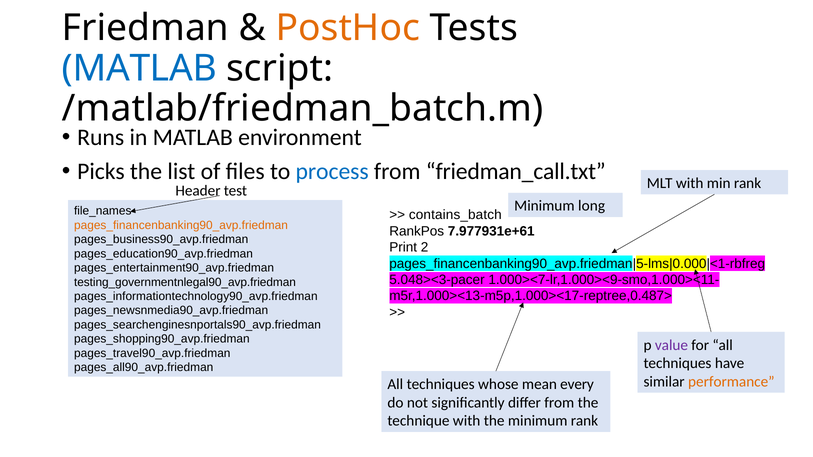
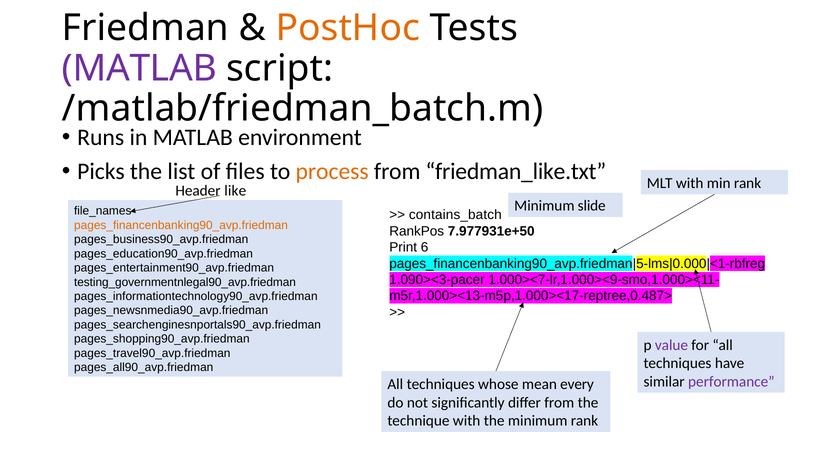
MATLAB at (139, 68) colour: blue -> purple
process colour: blue -> orange
friedman_call.txt: friedman_call.txt -> friedman_like.txt
test: test -> like
long: long -> slide
7.977931e+61: 7.977931e+61 -> 7.977931e+50
2: 2 -> 6
5.048><3-pacer: 5.048><3-pacer -> 1.090><3-pacer
performance colour: orange -> purple
